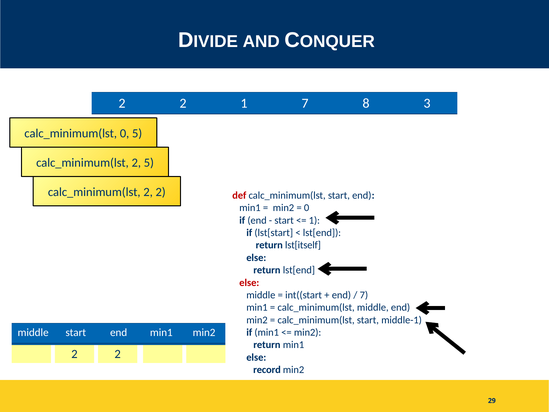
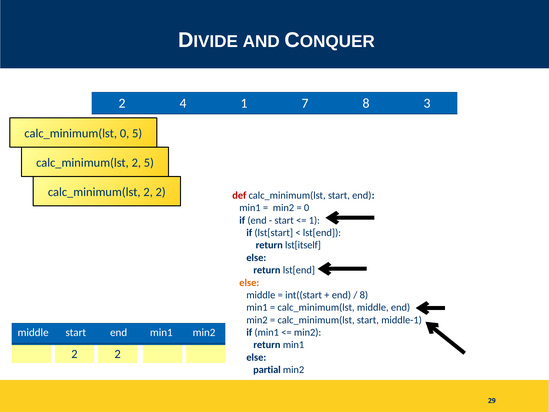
2 at (183, 103): 2 -> 4
else at (249, 282) colour: red -> orange
7 at (364, 295): 7 -> 8
record: record -> partial
